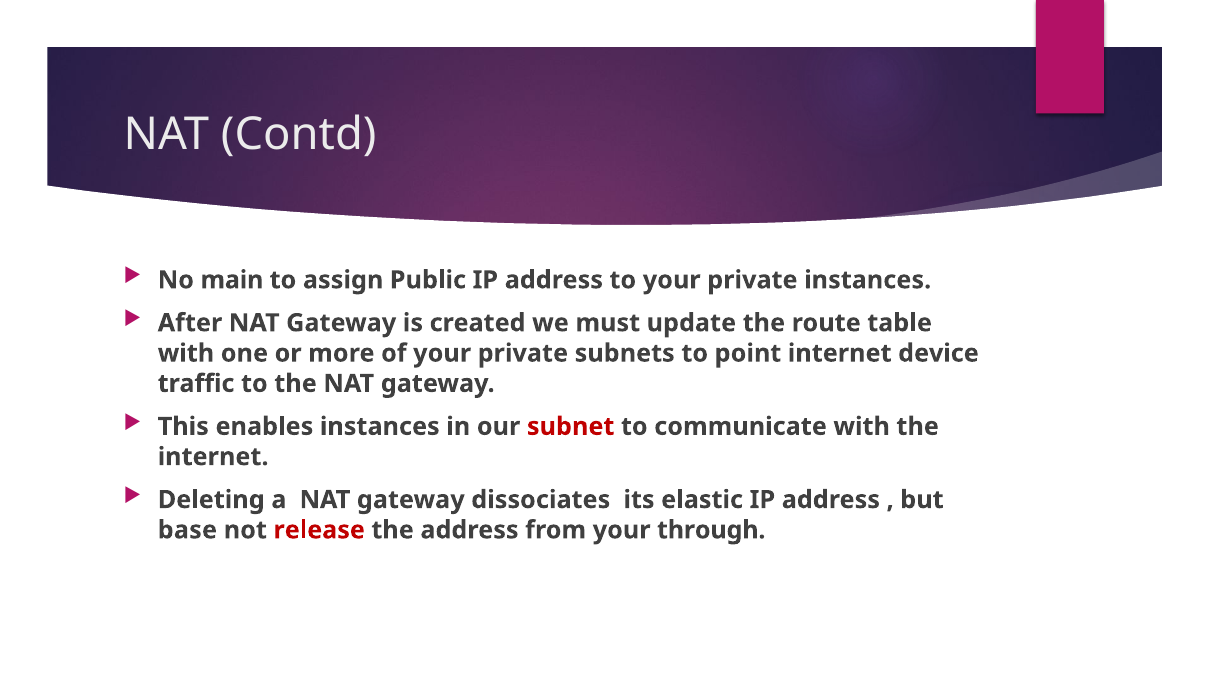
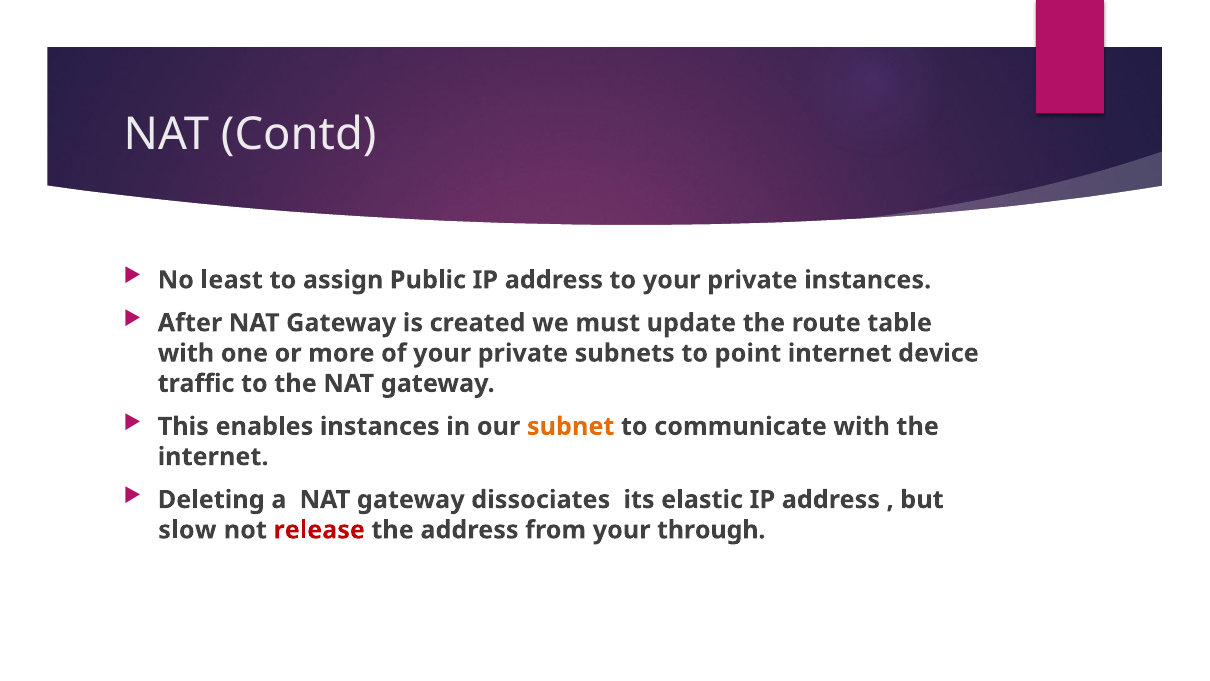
main: main -> least
subnet colour: red -> orange
base: base -> slow
